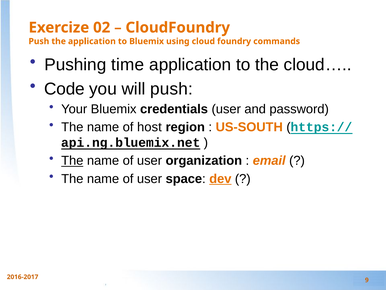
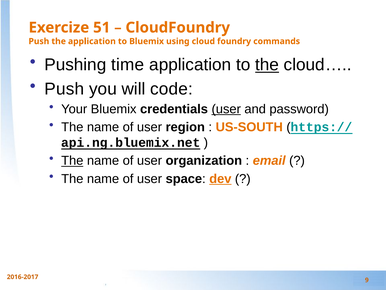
02: 02 -> 51
the at (267, 65) underline: none -> present
Code at (64, 89): Code -> Push
will push: push -> code
user at (226, 109) underline: none -> present
host at (149, 127): host -> user
